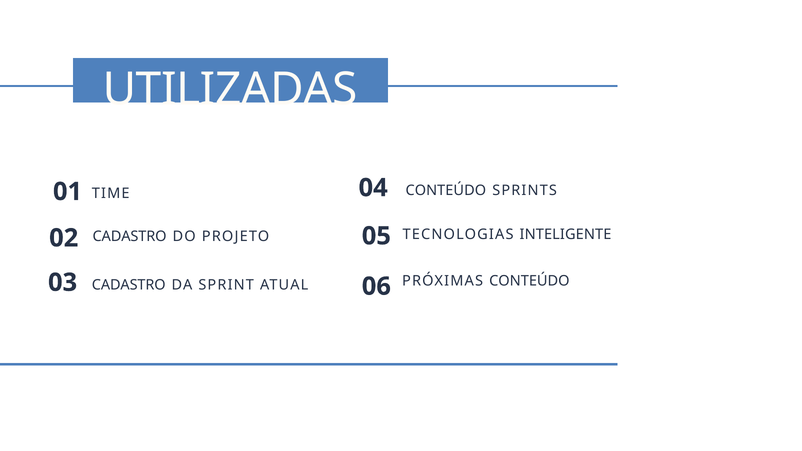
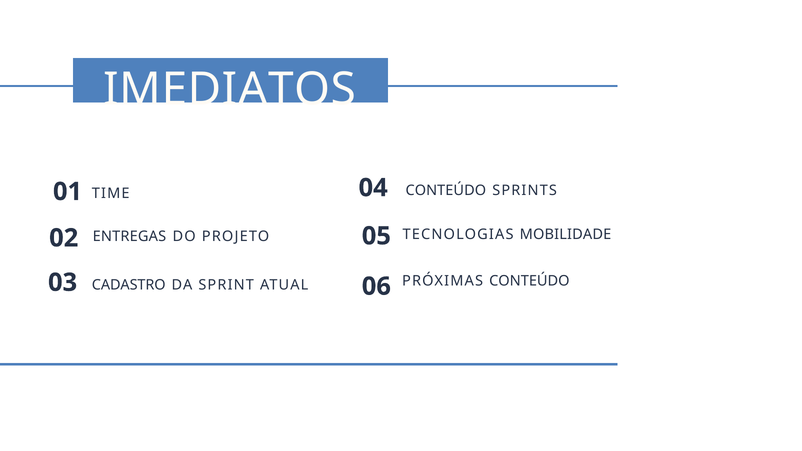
UTILIZADAS: UTILIZADAS -> IMEDIATOS
INTELIGENTE: INTELIGENTE -> MOBILIDADE
CADASTRO at (130, 237): CADASTRO -> ENTREGAS
